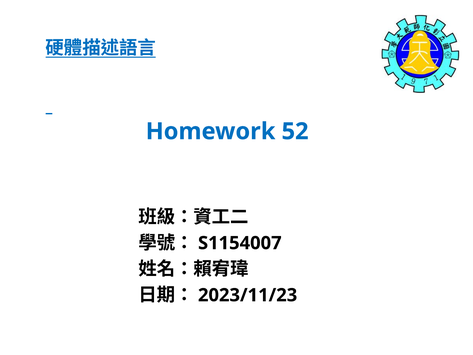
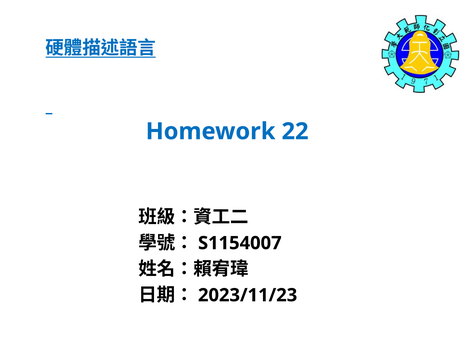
52: 52 -> 22
